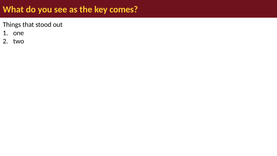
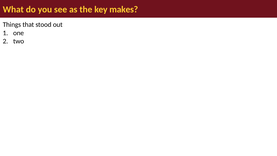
comes: comes -> makes
